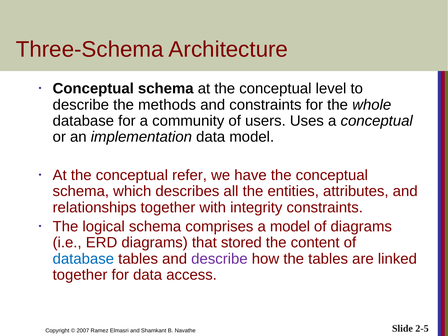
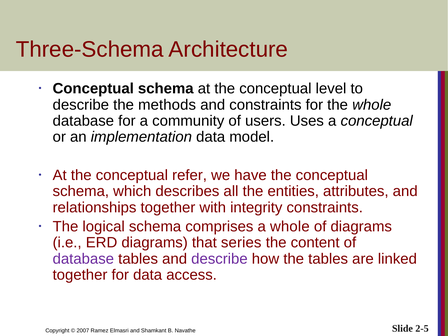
a model: model -> whole
stored: stored -> series
database at (83, 259) colour: blue -> purple
